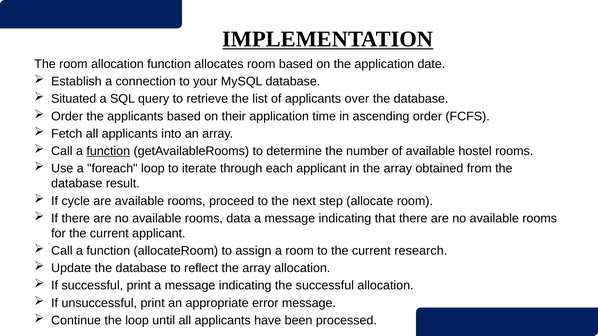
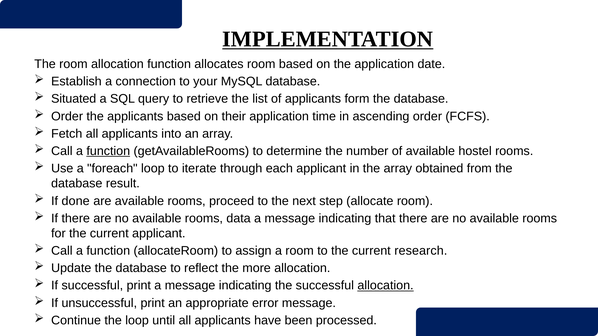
over: over -> form
cycle: cycle -> done
reflect the array: array -> more
allocation at (385, 286) underline: none -> present
